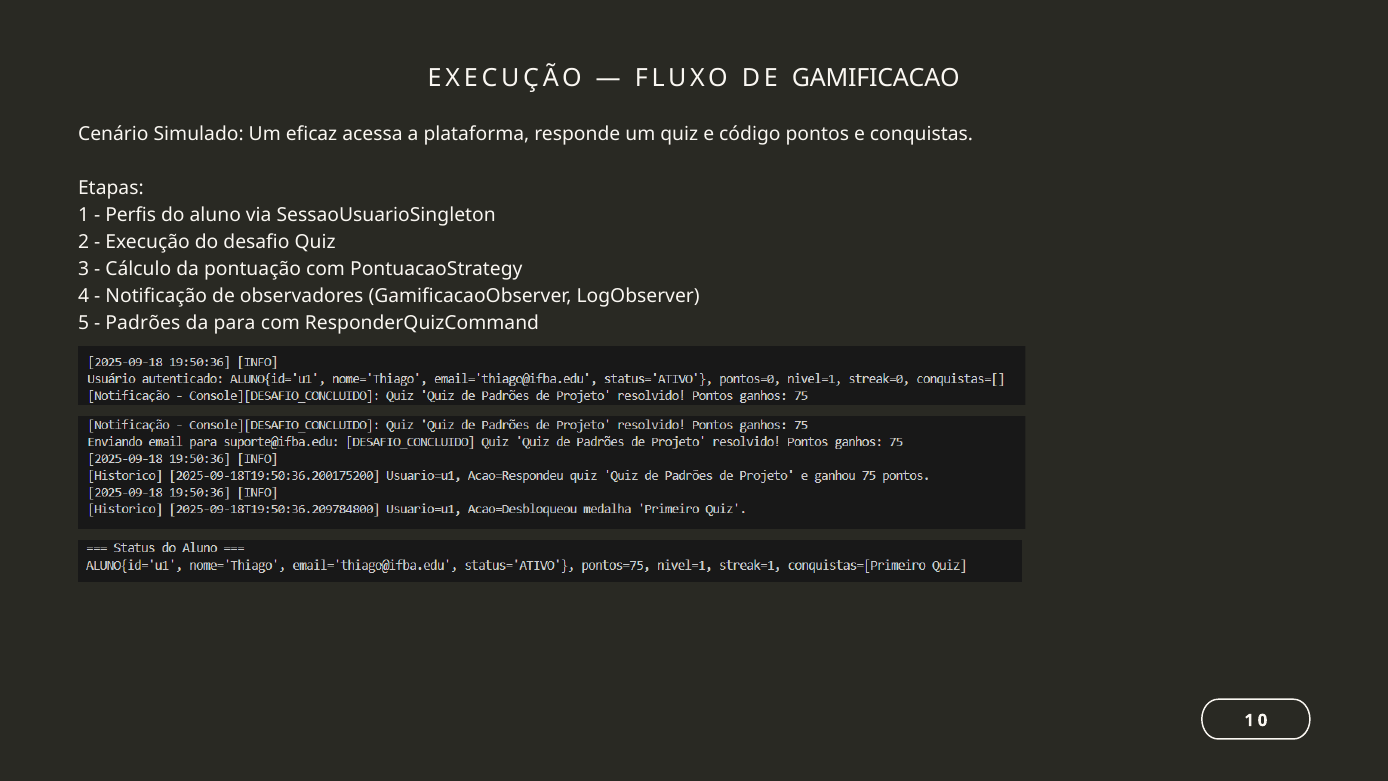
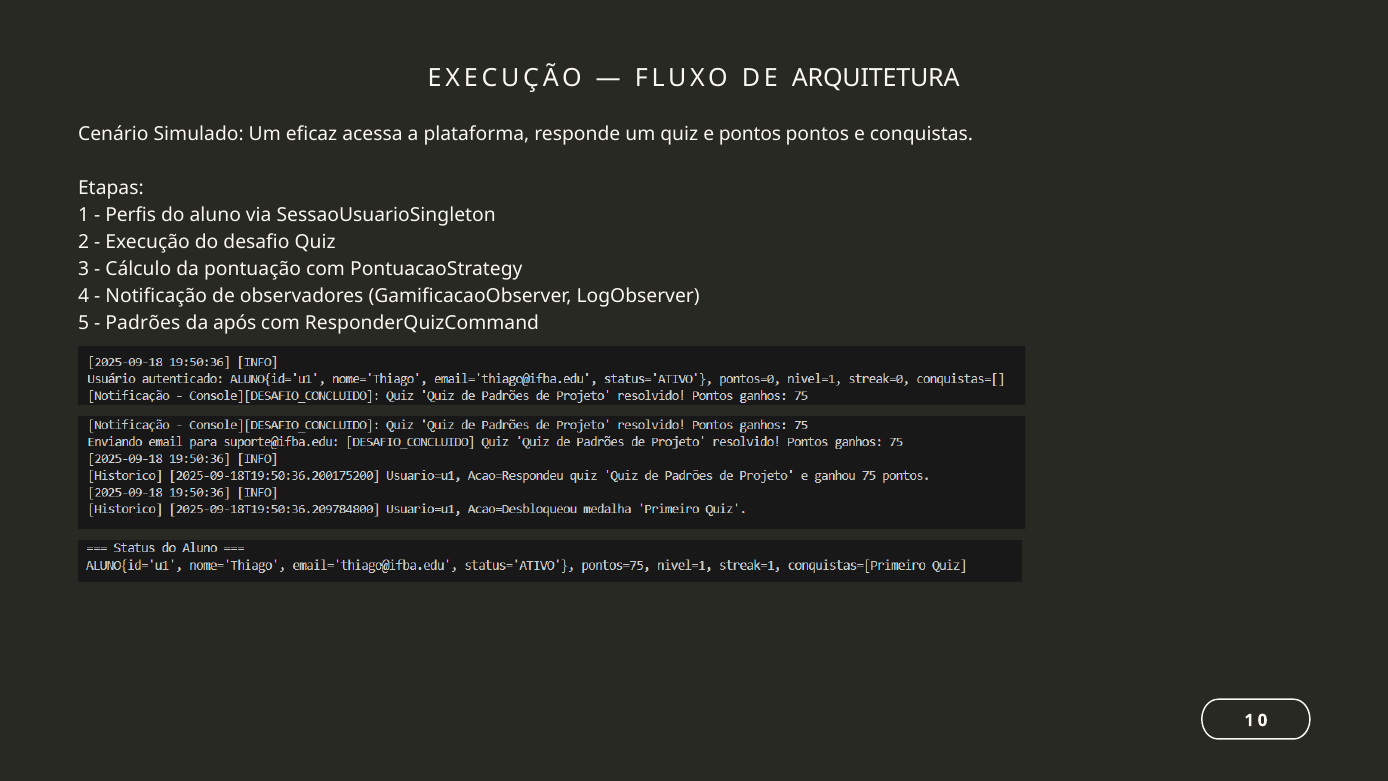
GAMIFICACAO: GAMIFICACAO -> ARQUITETURA
e código: código -> pontos
para: para -> após
